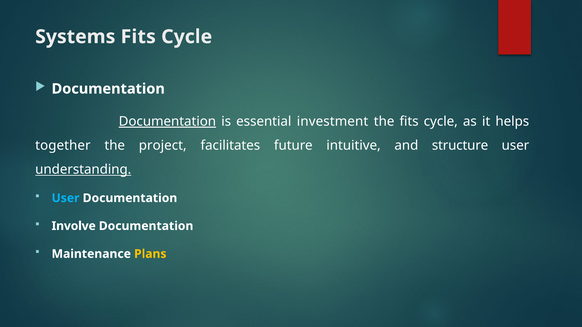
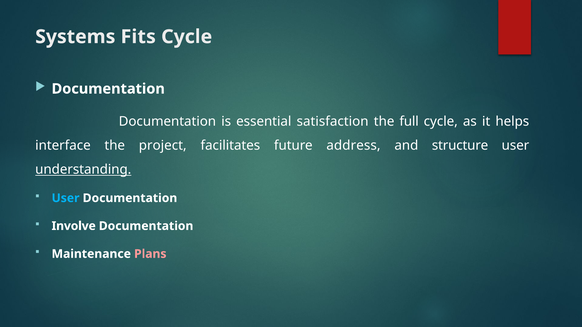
Documentation at (167, 122) underline: present -> none
investment: investment -> satisfaction
the fits: fits -> full
together: together -> interface
intuitive: intuitive -> address
Plans colour: yellow -> pink
